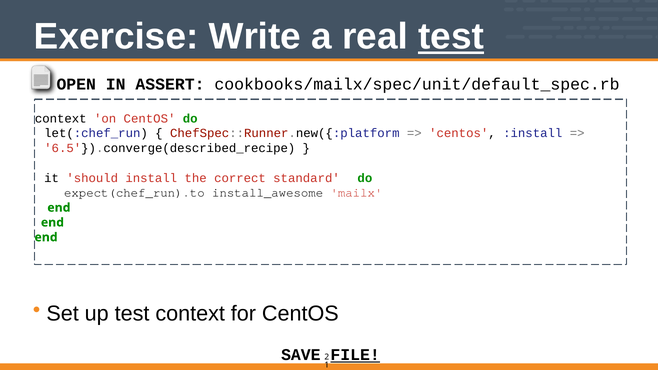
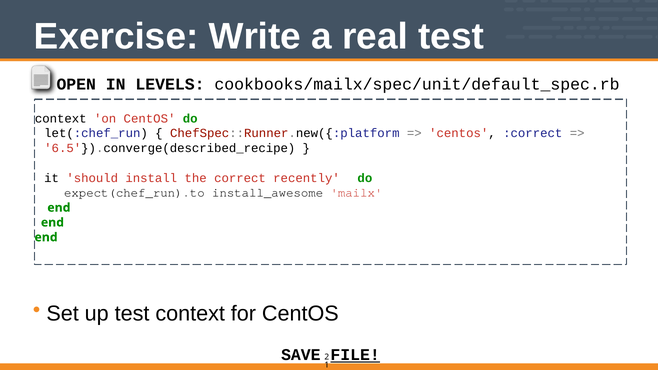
test at (451, 37) underline: present -> none
ASSERT: ASSERT -> LEVELS
:install: :install -> :correct
standard: standard -> recently
